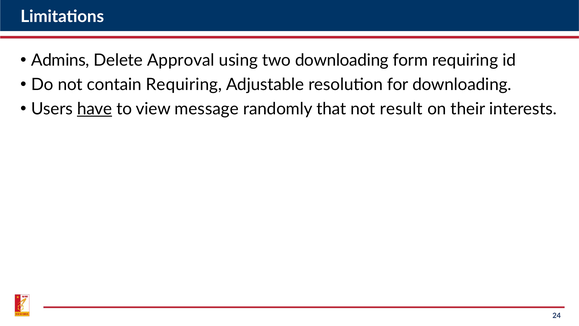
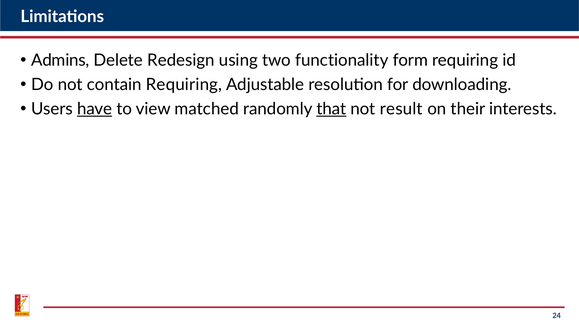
Approval: Approval -> Redesign
two downloading: downloading -> functionality
message: message -> matched
that underline: none -> present
